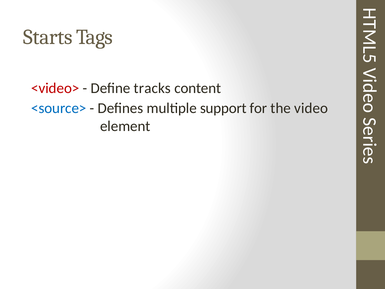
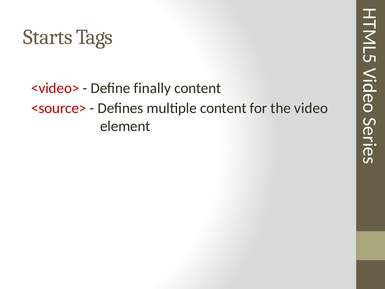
tracks: tracks -> finally
<source> colour: blue -> red
multiple support: support -> content
